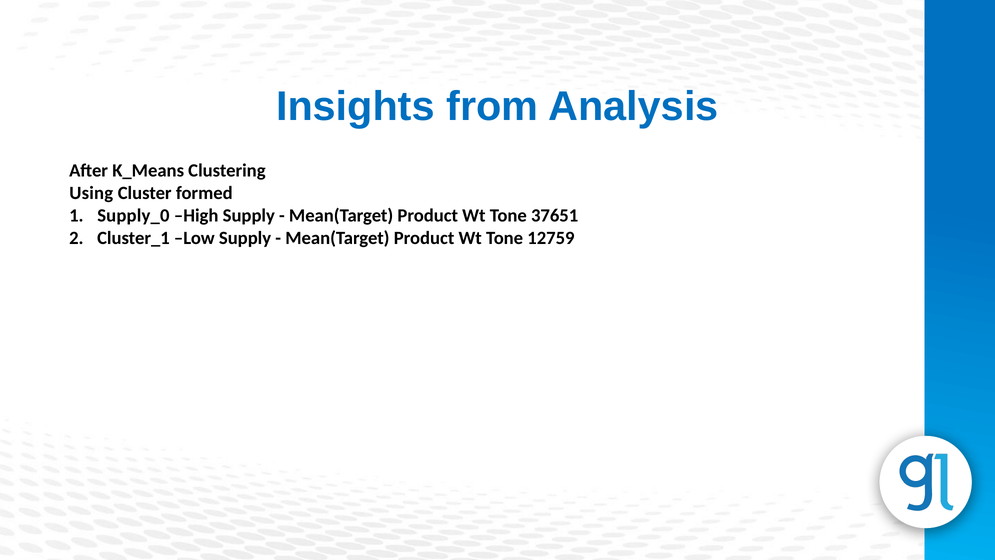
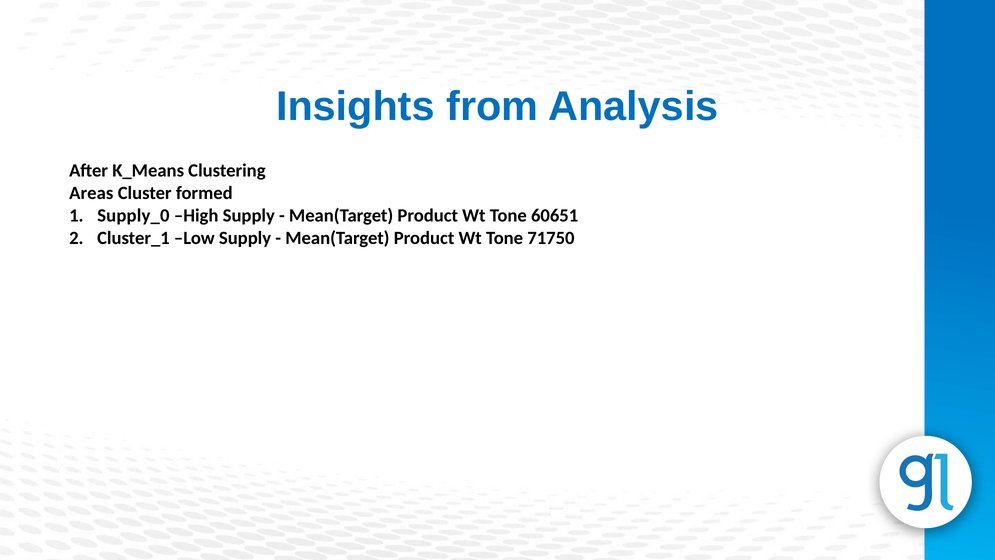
Using: Using -> Areas
37651: 37651 -> 60651
12759: 12759 -> 71750
